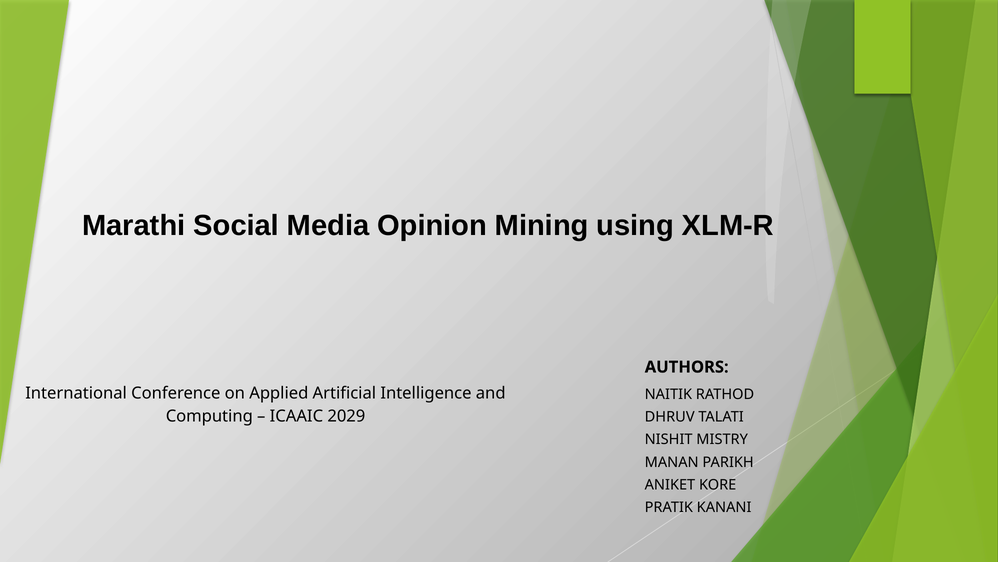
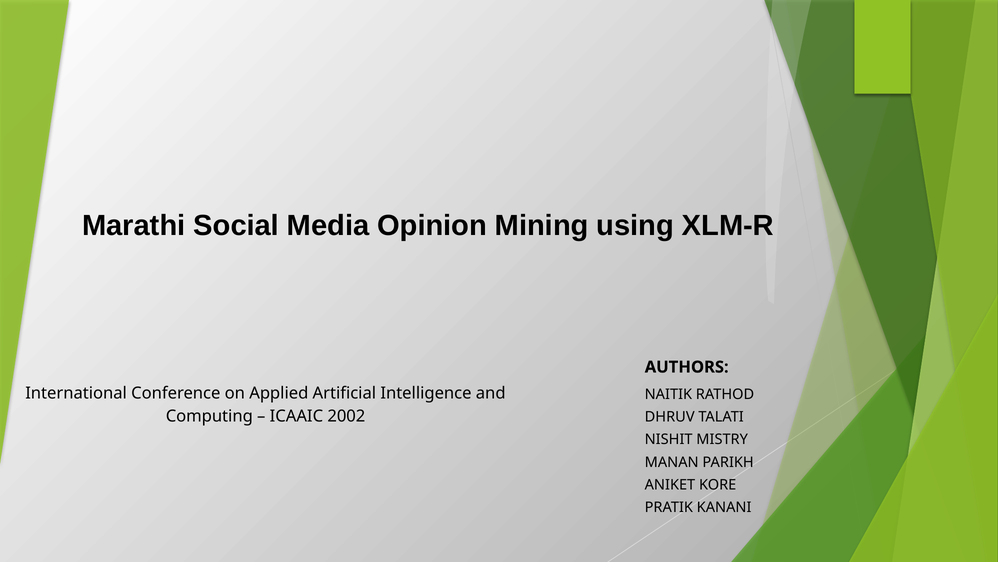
2029: 2029 -> 2002
